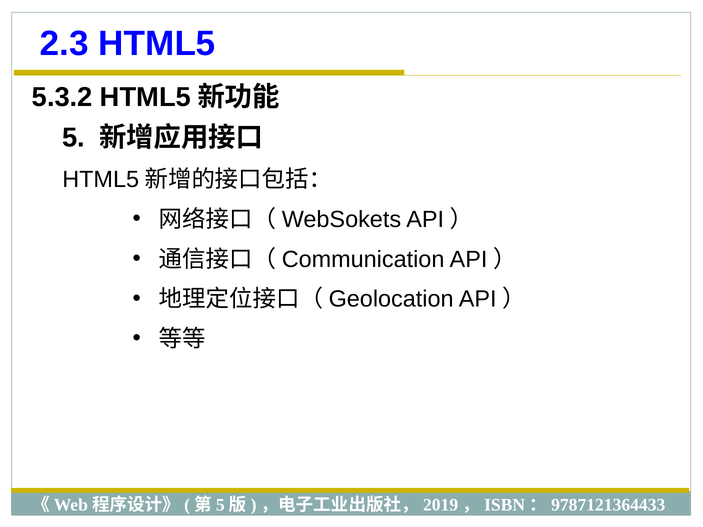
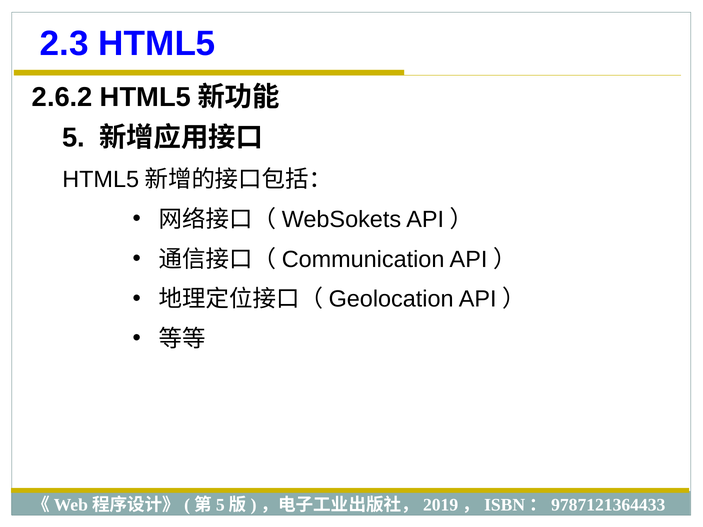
5.3.2: 5.3.2 -> 2.6.2
